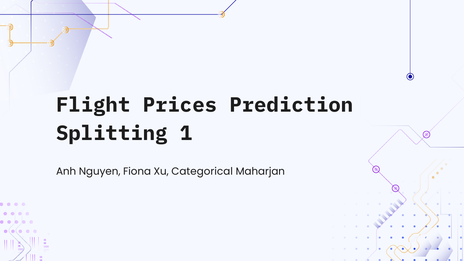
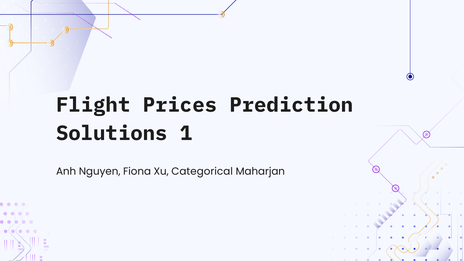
Splitting: Splitting -> Solutions
